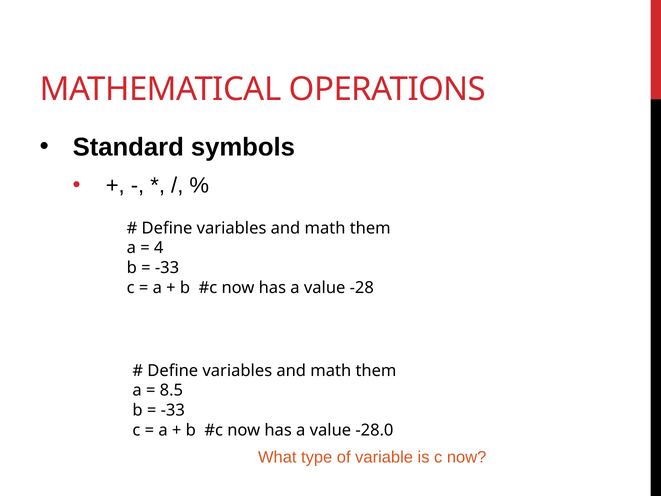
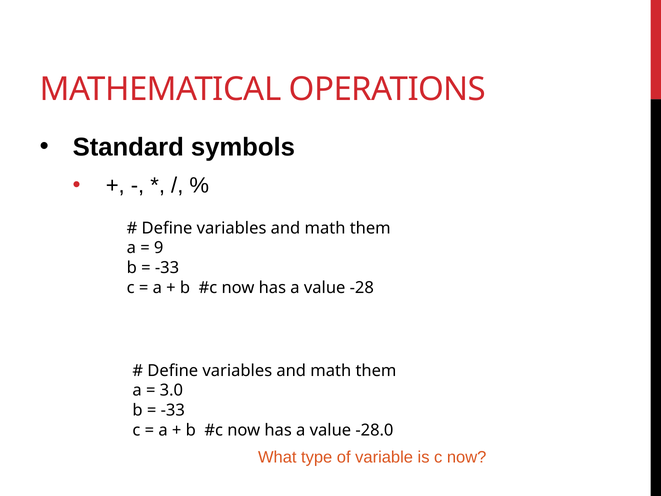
4: 4 -> 9
8.5: 8.5 -> 3.0
